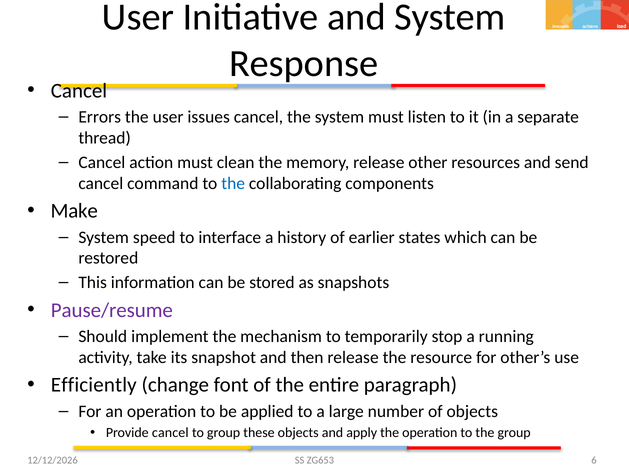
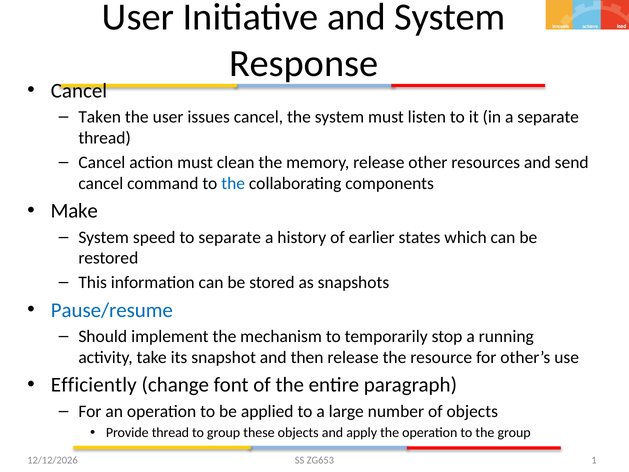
Errors: Errors -> Taken
to interface: interface -> separate
Pause/resume colour: purple -> blue
Provide cancel: cancel -> thread
6: 6 -> 1
